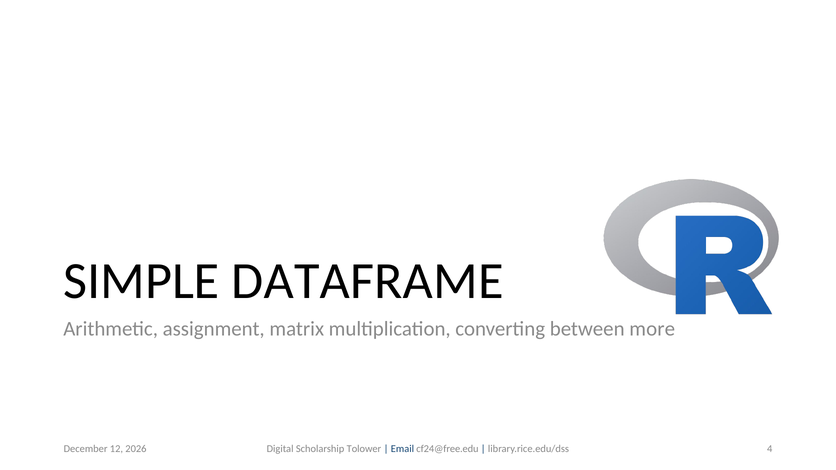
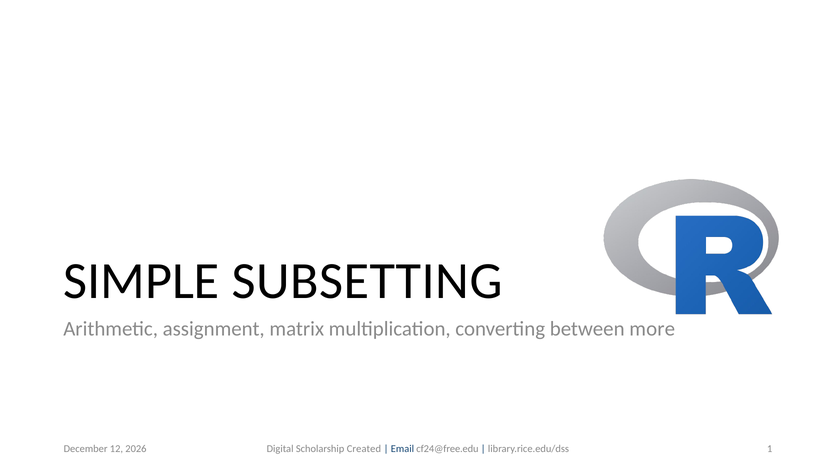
DATAFRAME: DATAFRAME -> SUBSETTING
4: 4 -> 1
Tolower: Tolower -> Created
